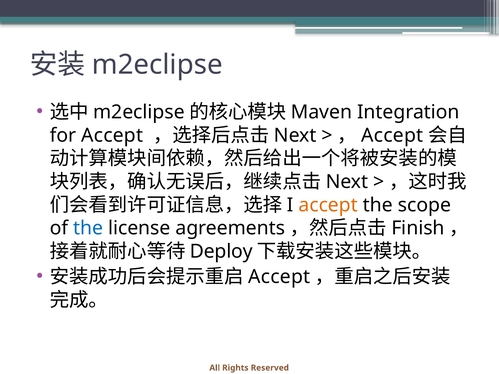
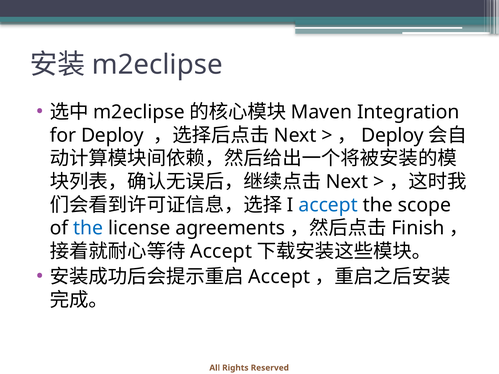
for Accept: Accept -> Deploy
Accept at (392, 135): Accept -> Deploy
accept at (328, 205) colour: orange -> blue
Deploy at (221, 252): Deploy -> Accept
